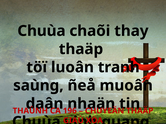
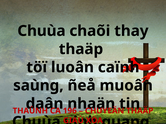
tranh: tranh -> caïnh
